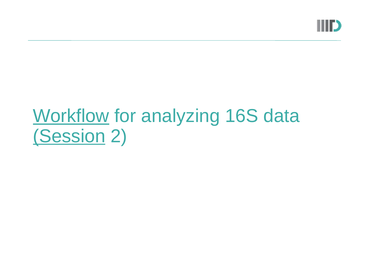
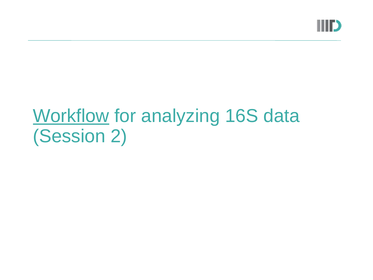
Session underline: present -> none
